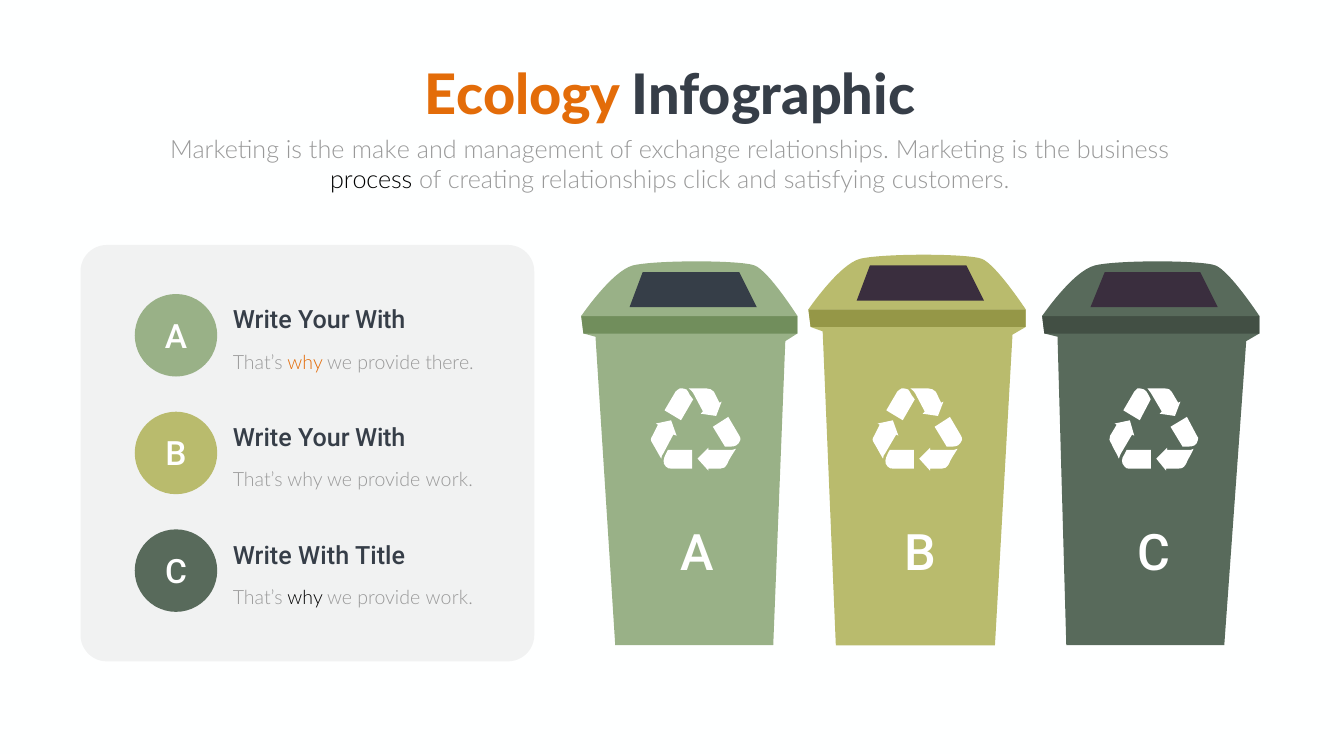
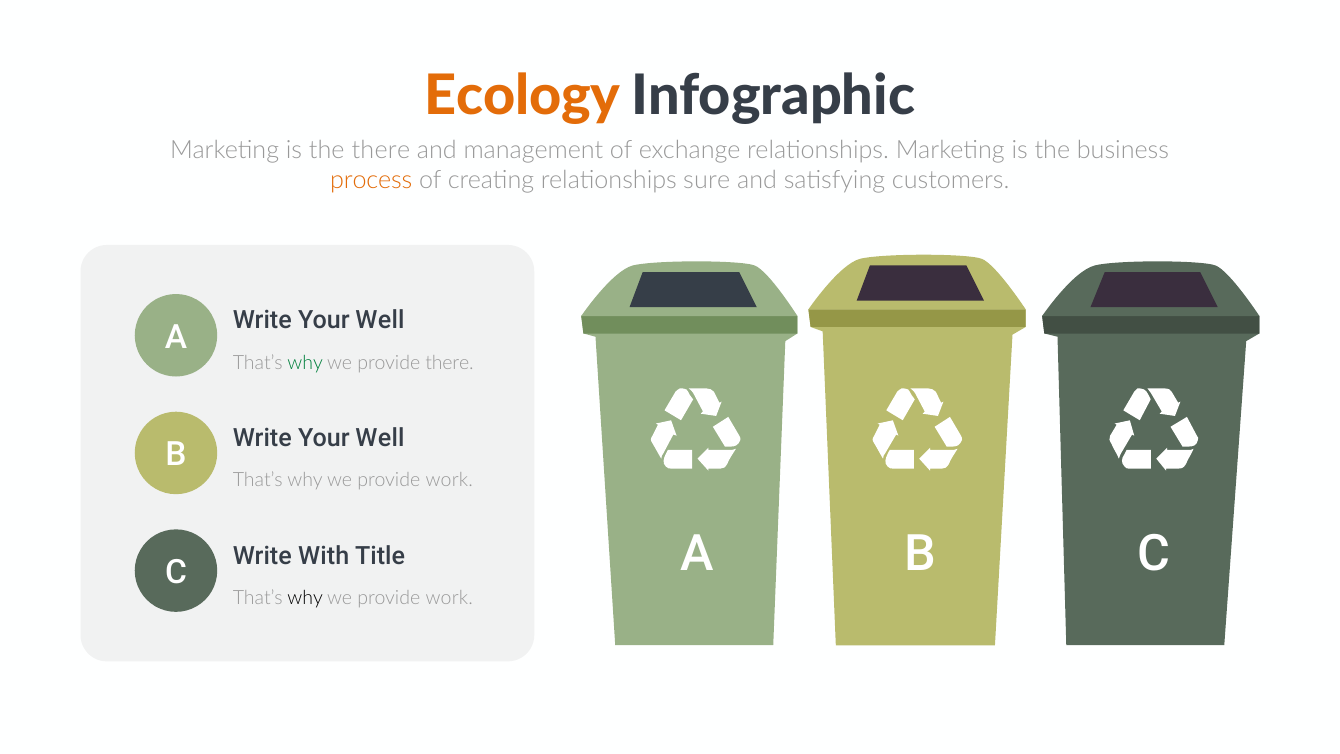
the make: make -> there
process colour: black -> orange
click: click -> sure
With at (380, 321): With -> Well
why at (305, 363) colour: orange -> green
With at (380, 438): With -> Well
